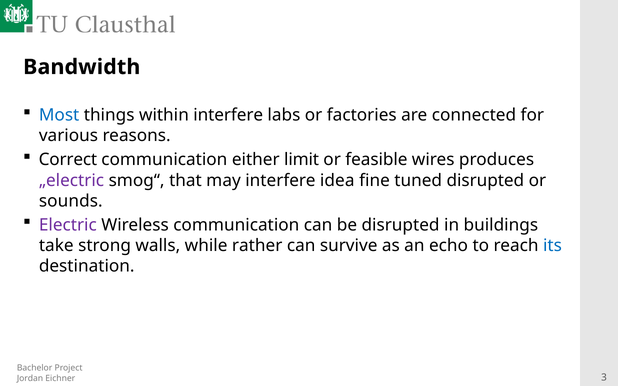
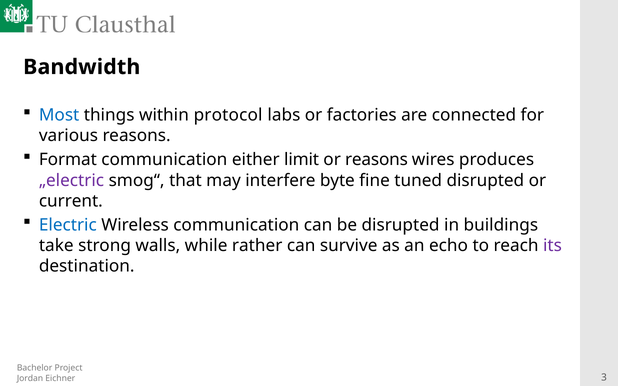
within interfere: interfere -> protocol
Correct: Correct -> Format
or feasible: feasible -> reasons
idea: idea -> byte
sounds: sounds -> current
Electric colour: purple -> blue
its colour: blue -> purple
